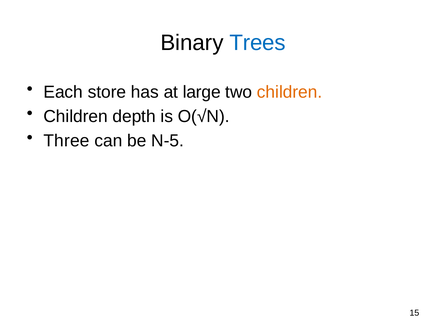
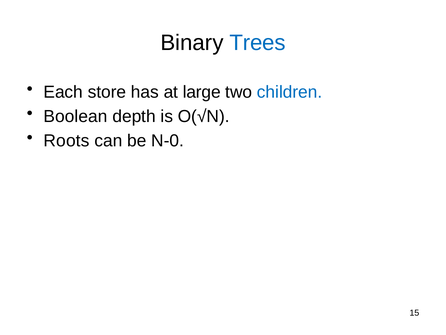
children at (290, 92) colour: orange -> blue
Children at (76, 116): Children -> Boolean
Three: Three -> Roots
N-5: N-5 -> N-0
